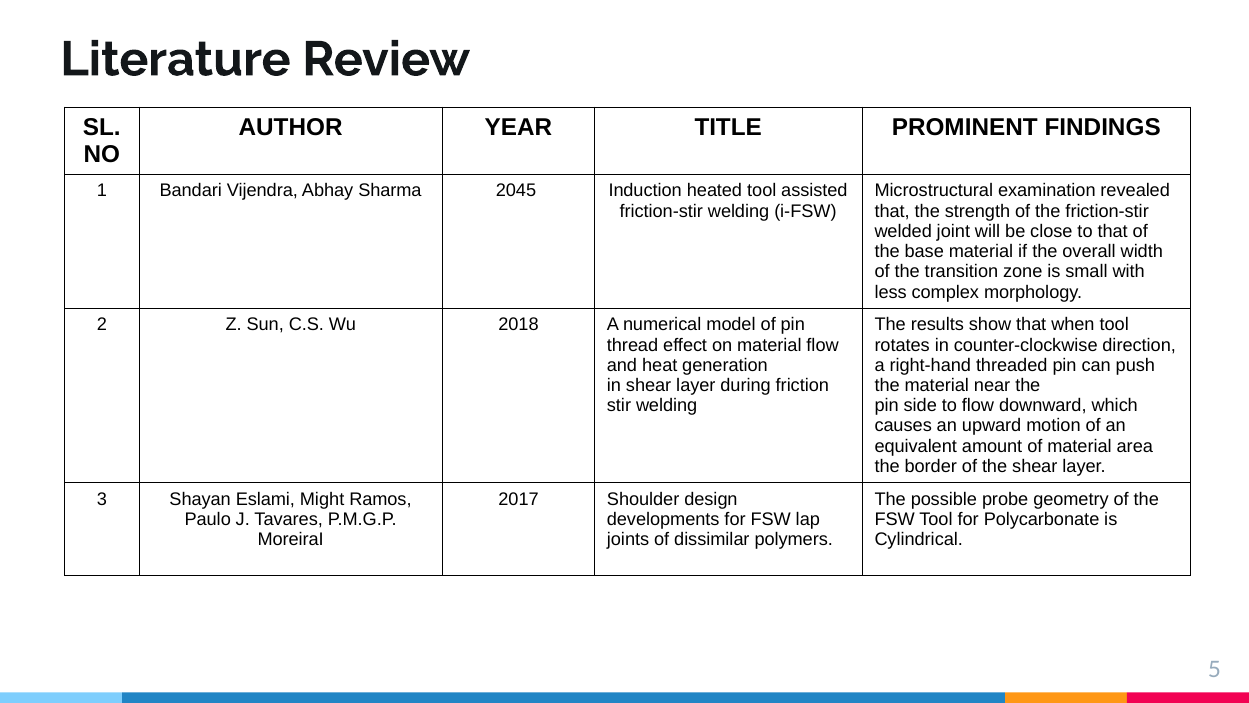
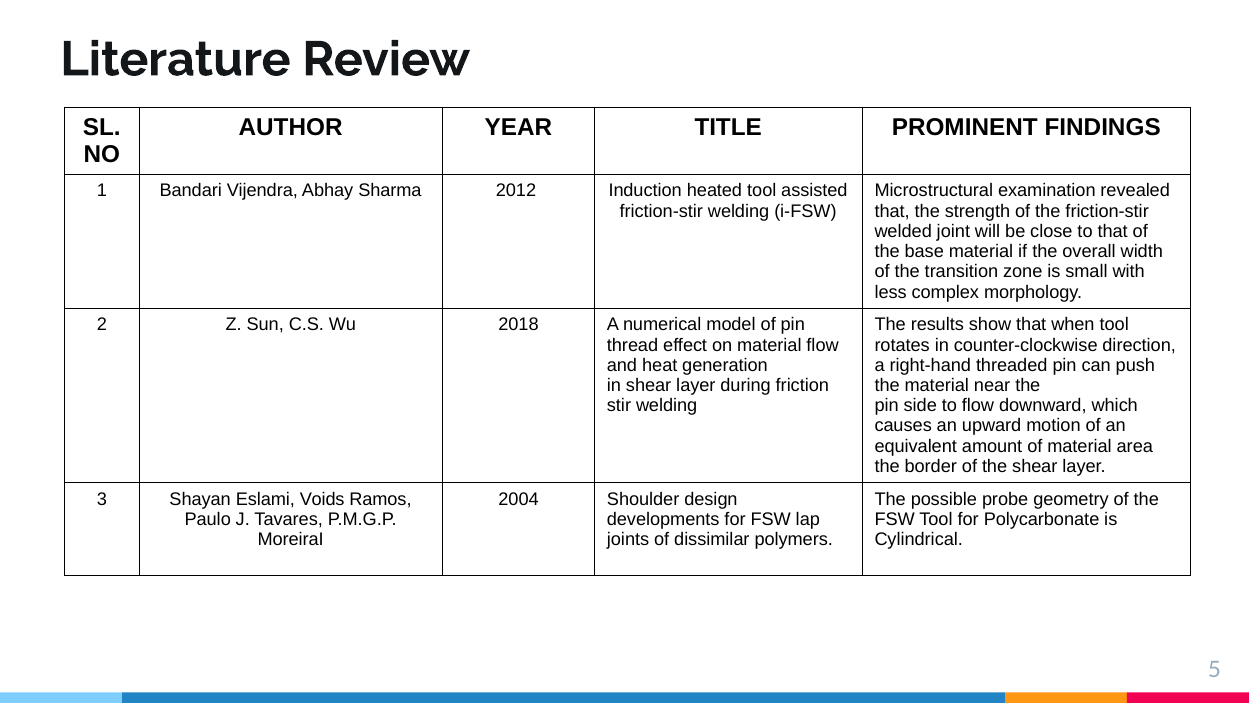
2045: 2045 -> 2012
Might: Might -> Voids
2017: 2017 -> 2004
